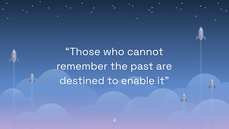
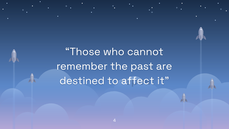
enable: enable -> affect
